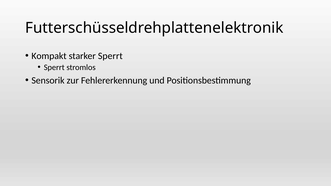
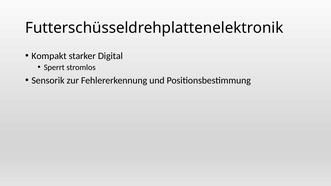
starker Sperrt: Sperrt -> Digital
